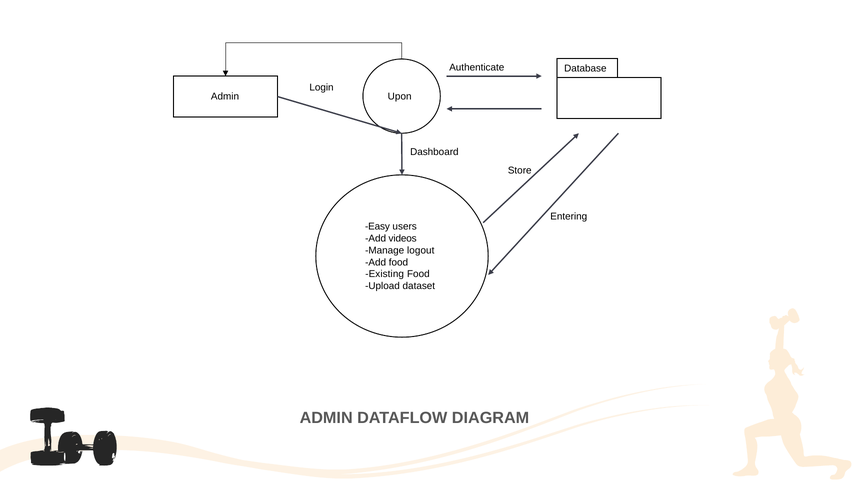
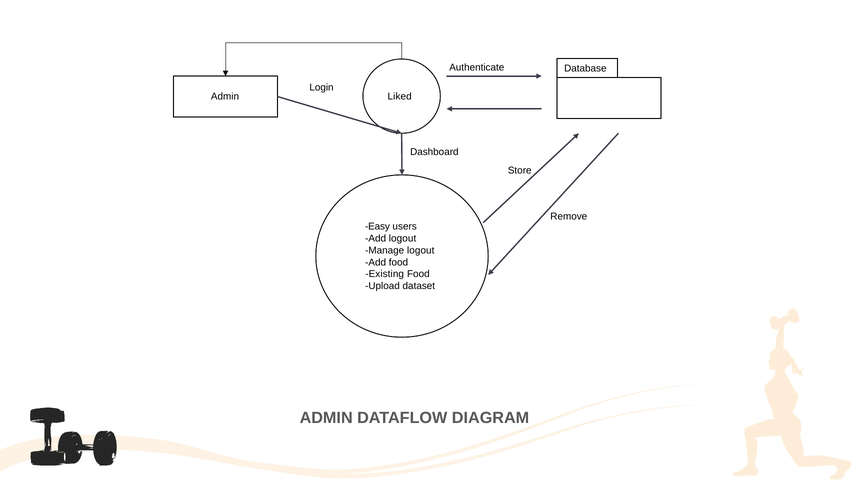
Upon: Upon -> Liked
Entering: Entering -> Remove
Add videos: videos -> logout
